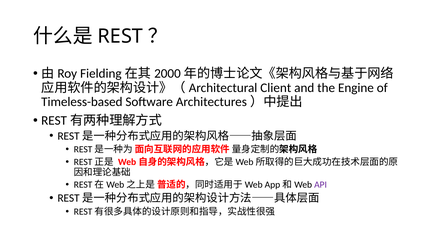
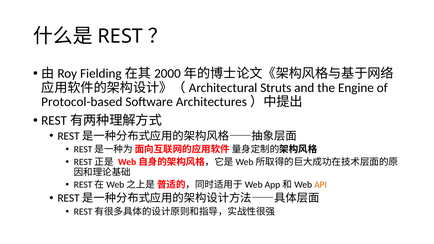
Client: Client -> Struts
Timeless-based: Timeless-based -> Protocol-based
API colour: purple -> orange
